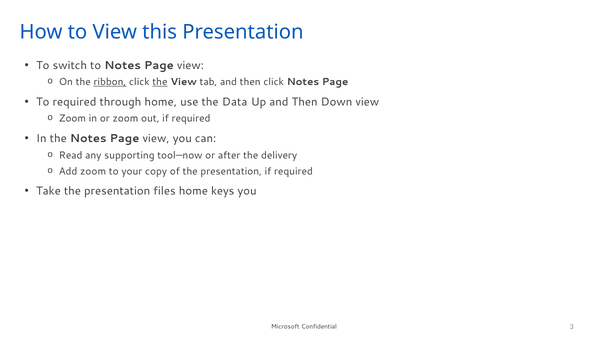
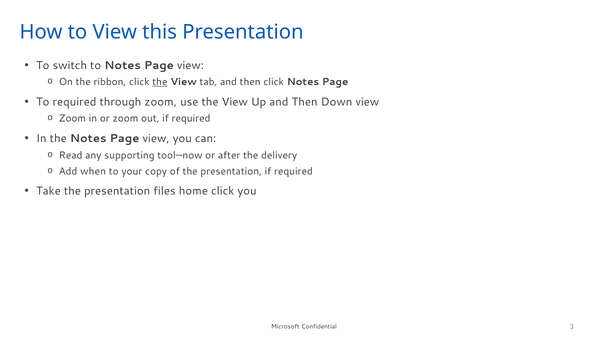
ribbon underline: present -> none
through home: home -> zoom
use the Data: Data -> View
Add zoom: zoom -> when
home keys: keys -> click
